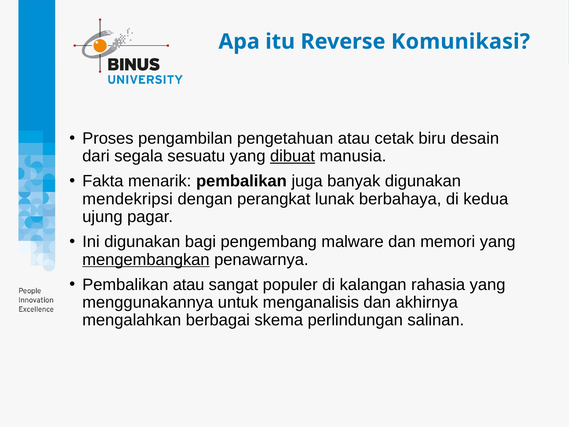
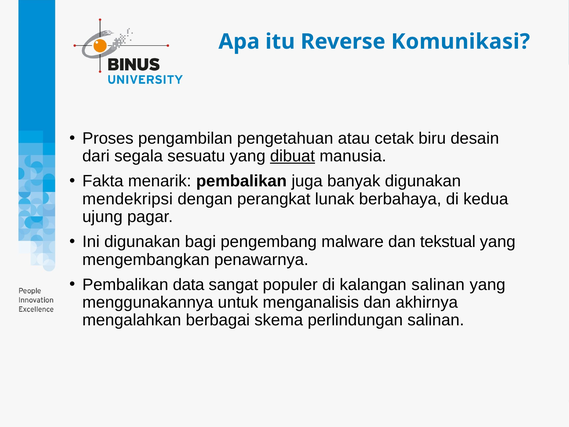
memori: memori -> tekstual
mengembangkan underline: present -> none
Pembalikan atau: atau -> data
kalangan rahasia: rahasia -> salinan
